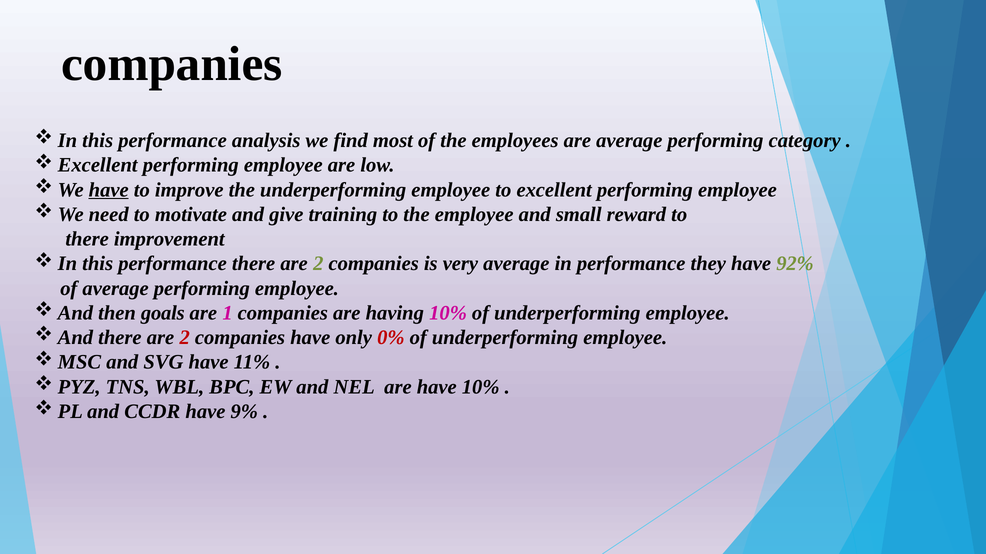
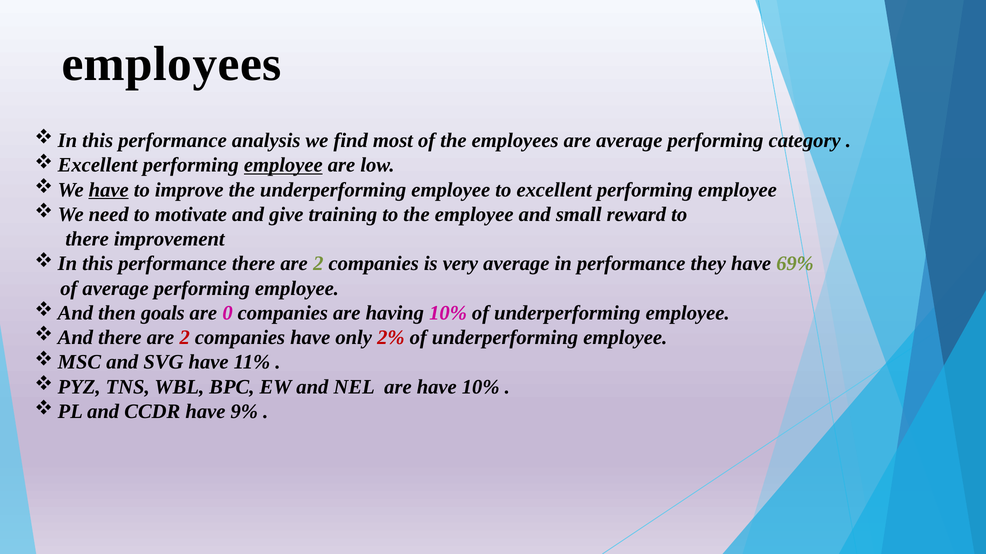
companies at (172, 64): companies -> employees
employee at (283, 165) underline: none -> present
92%: 92% -> 69%
1: 1 -> 0
0%: 0% -> 2%
